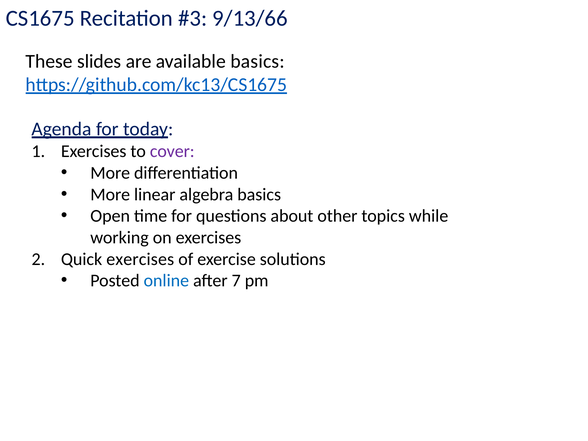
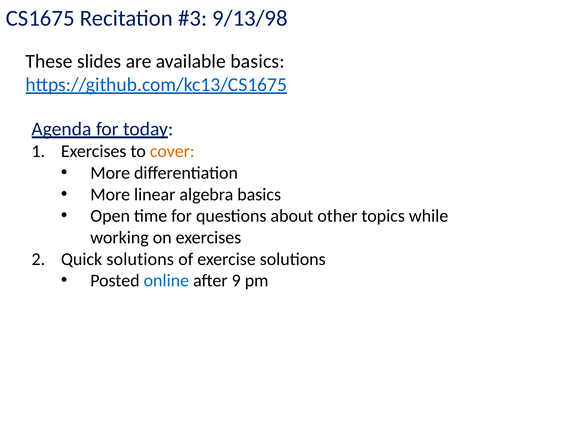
9/13/66: 9/13/66 -> 9/13/98
cover colour: purple -> orange
Quick exercises: exercises -> solutions
7: 7 -> 9
